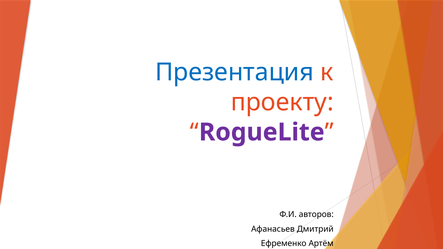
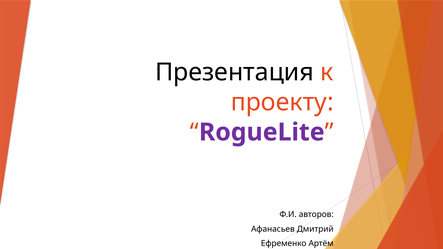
Презентация colour: blue -> black
